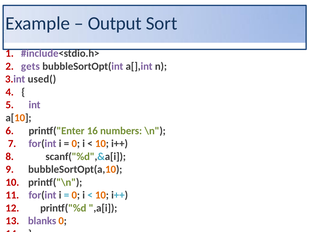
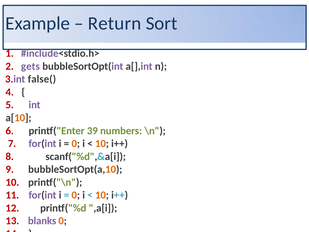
Output: Output -> Return
used(: used( -> false(
16: 16 -> 39
